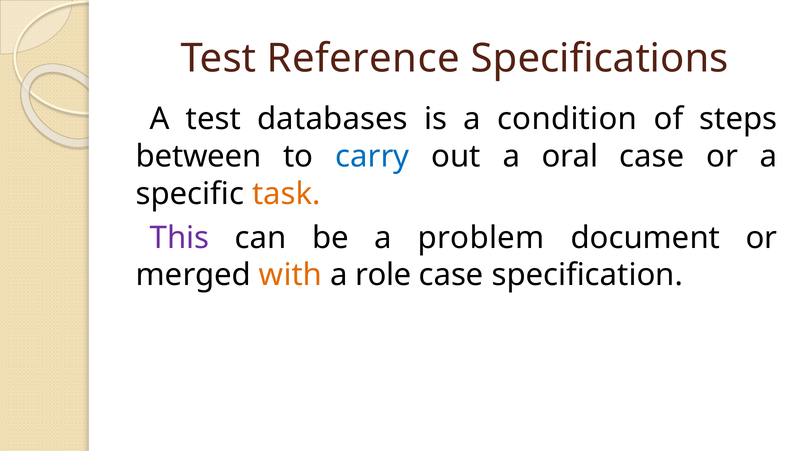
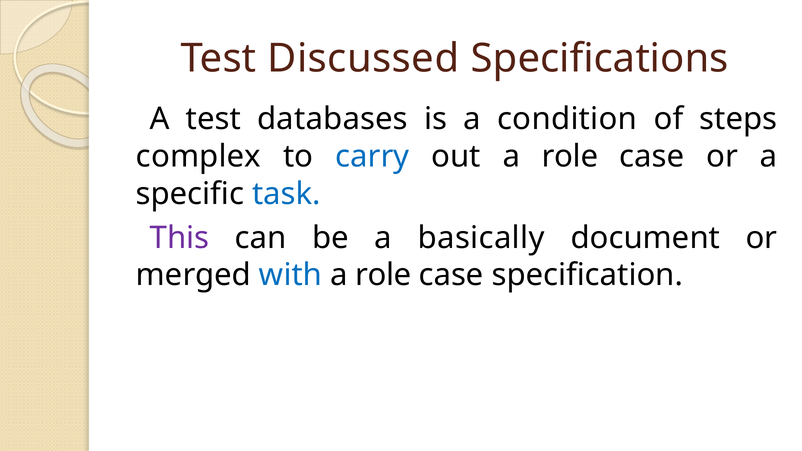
Reference: Reference -> Discussed
between: between -> complex
out a oral: oral -> role
task colour: orange -> blue
problem: problem -> basically
with colour: orange -> blue
